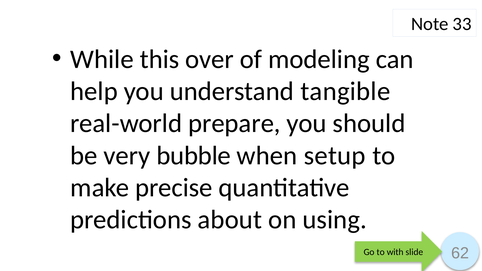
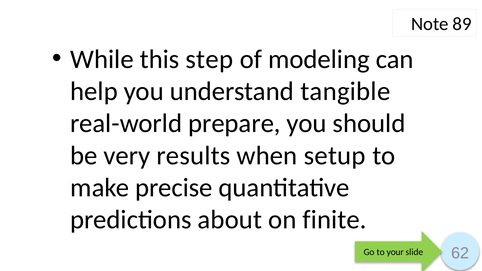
33: 33 -> 89
over: over -> step
bubble: bubble -> results
using: using -> finite
with: with -> your
